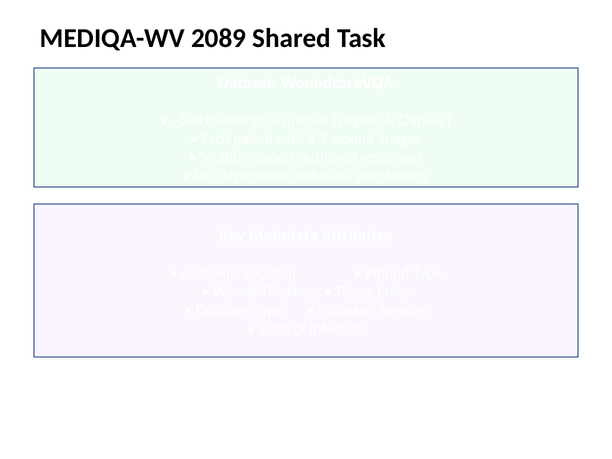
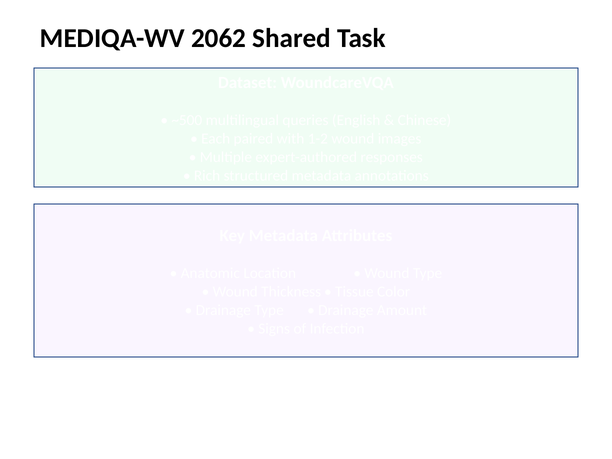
2089: 2089 -> 2062
